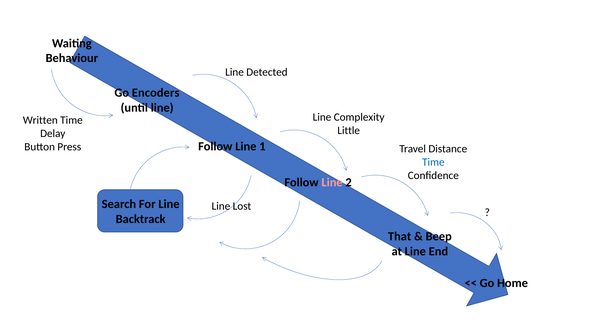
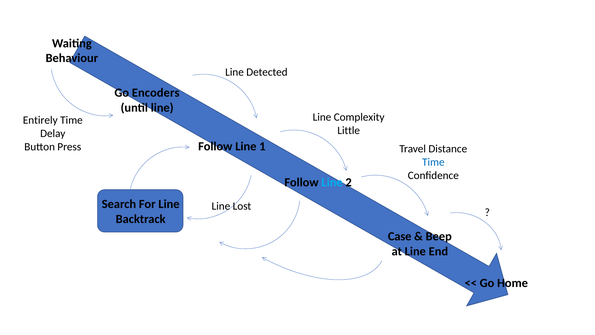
Written: Written -> Entirely
Line at (332, 182) colour: pink -> light blue
That: That -> Case
